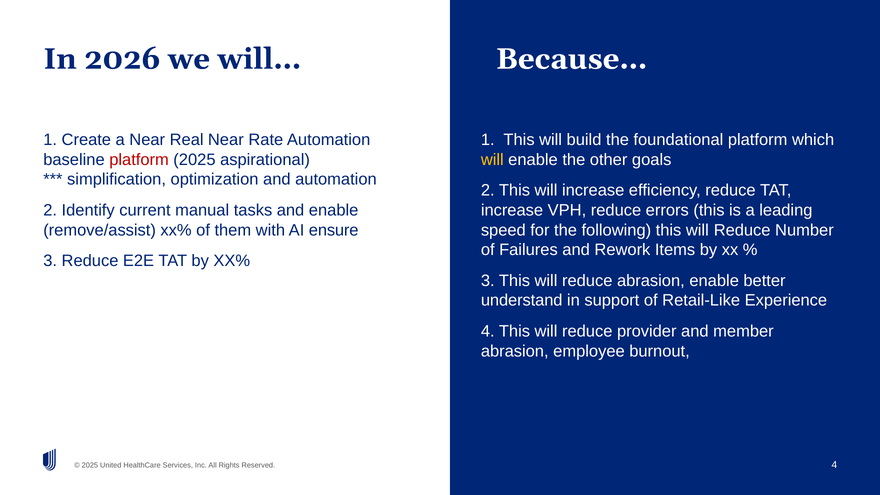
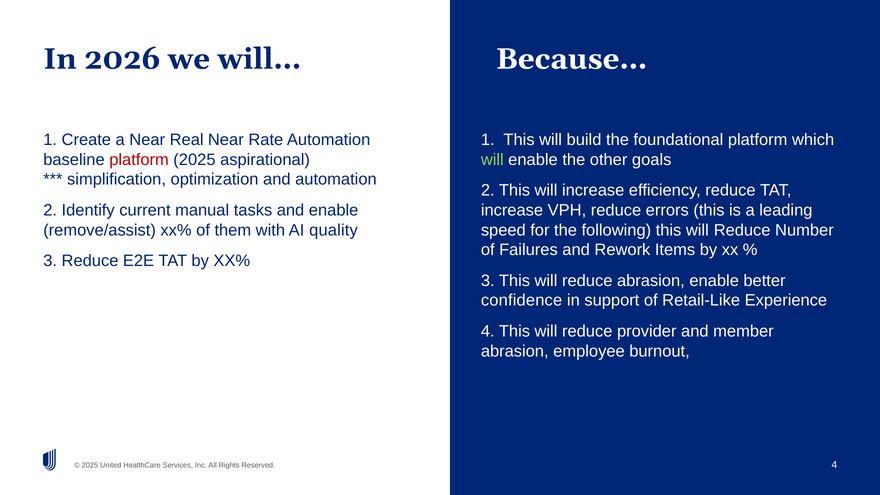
will at (492, 160) colour: yellow -> light green
ensure: ensure -> quality
understand: understand -> confidence
